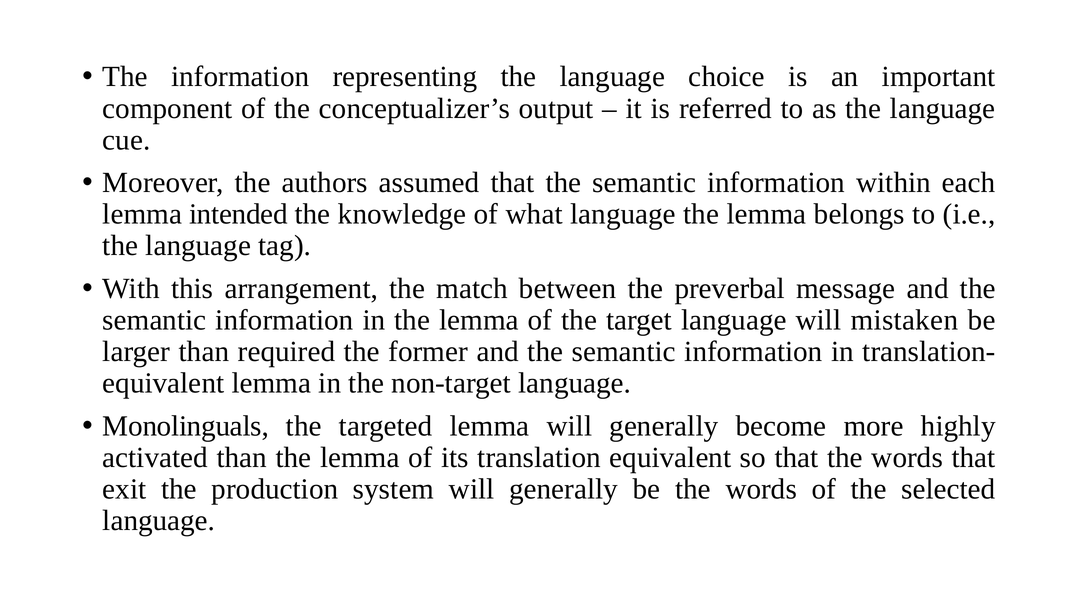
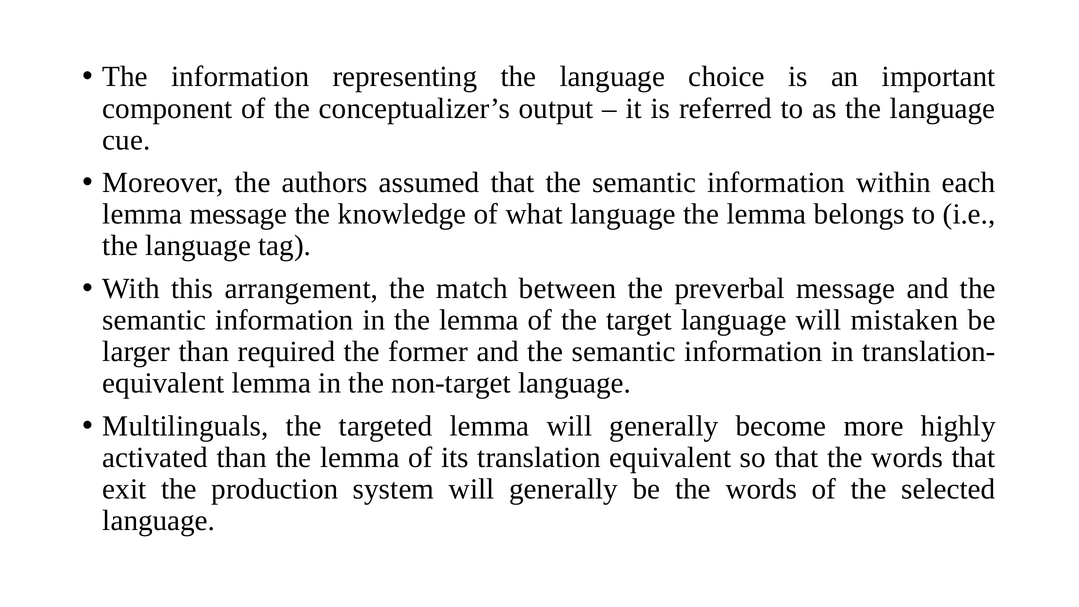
lemma intended: intended -> message
Monolinguals: Monolinguals -> Multilinguals
